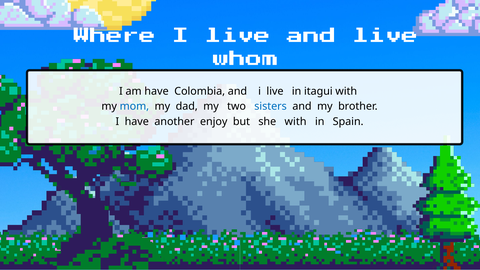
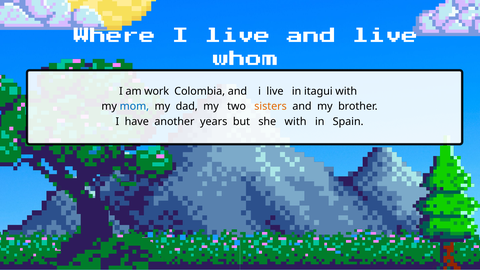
am have: have -> work
sisters colour: blue -> orange
enjoy: enjoy -> years
